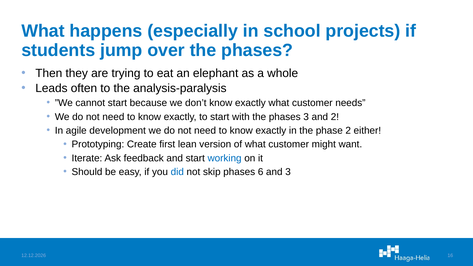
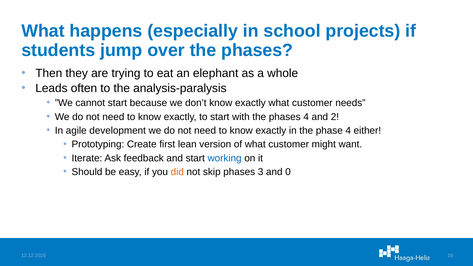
phases 3: 3 -> 4
phase 2: 2 -> 4
did colour: blue -> orange
6: 6 -> 3
and 3: 3 -> 0
